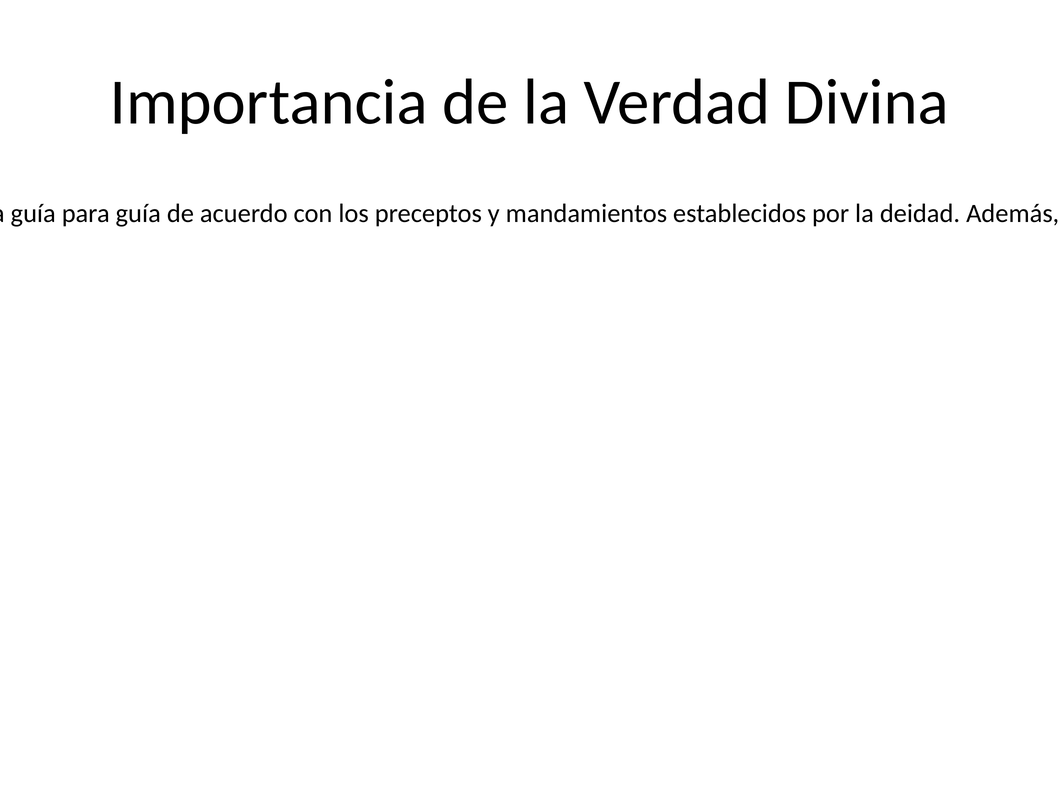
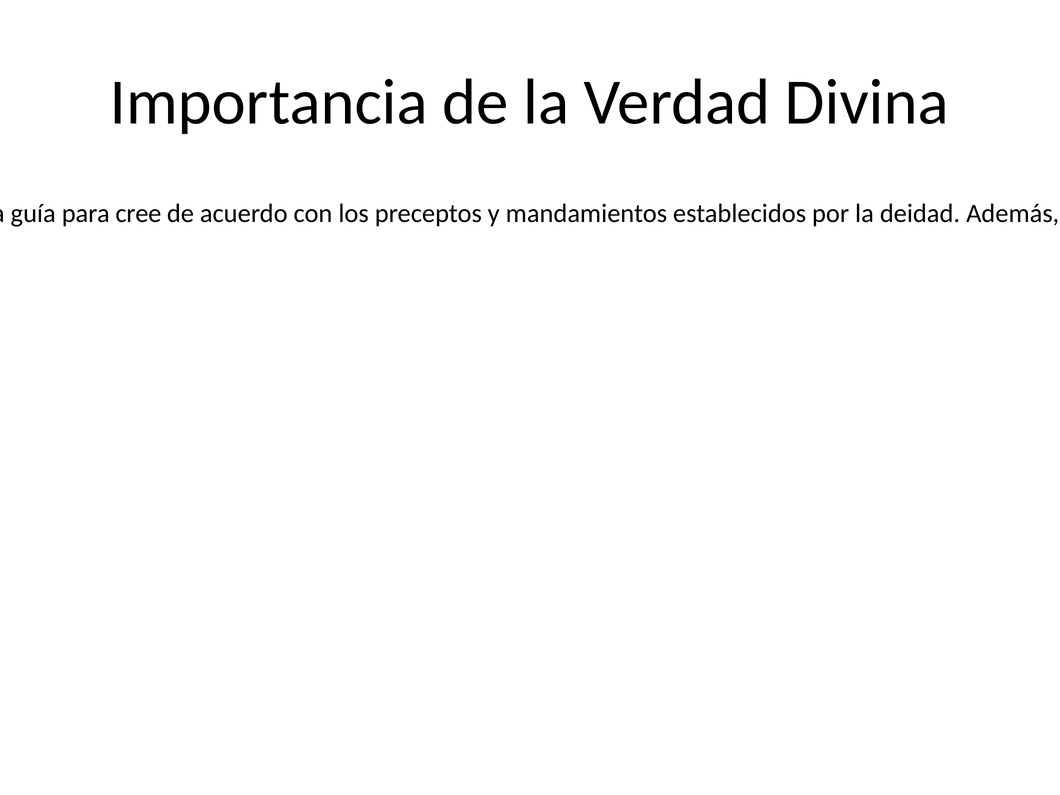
para guía: guía -> cree
